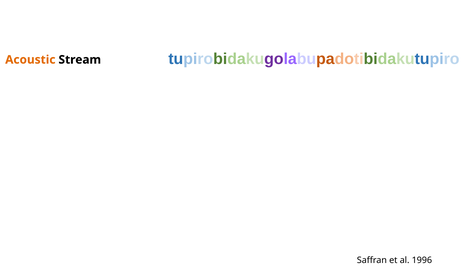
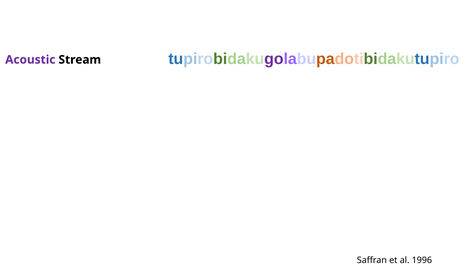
Acoustic colour: orange -> purple
